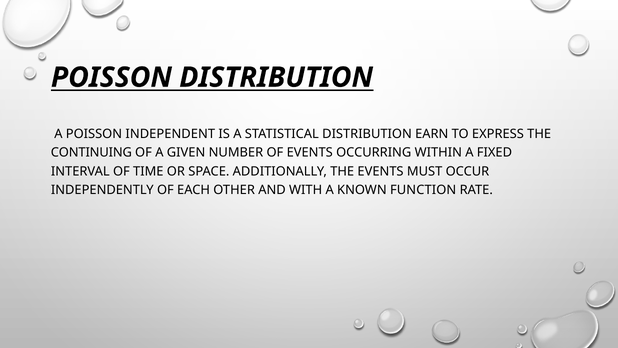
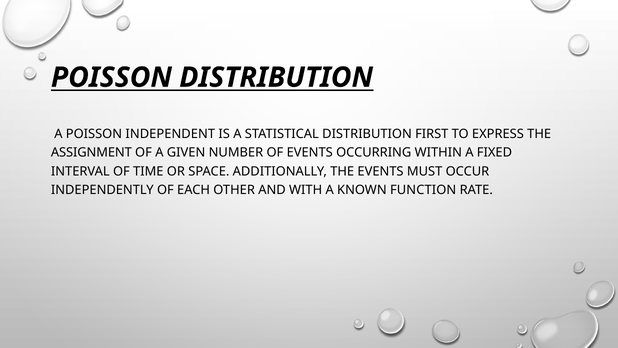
EARN: EARN -> FIRST
CONTINUING: CONTINUING -> ASSIGNMENT
